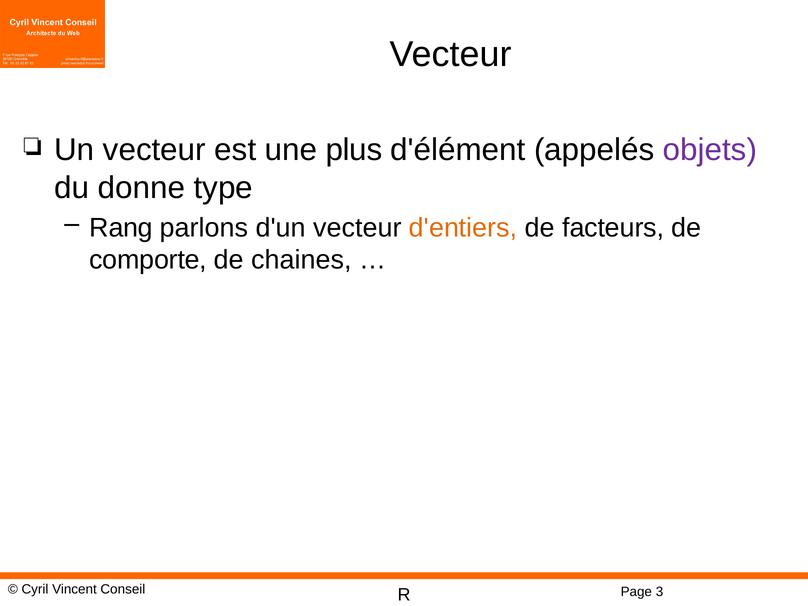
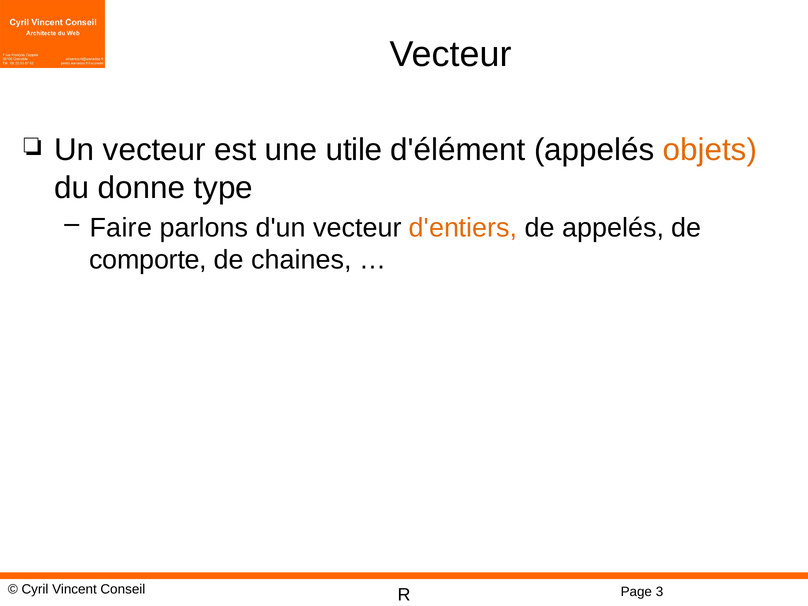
plus: plus -> utile
objets colour: purple -> orange
Rang: Rang -> Faire
de facteurs: facteurs -> appelés
